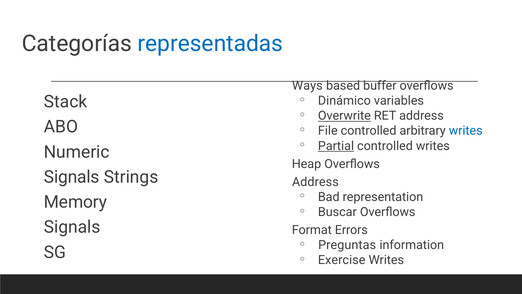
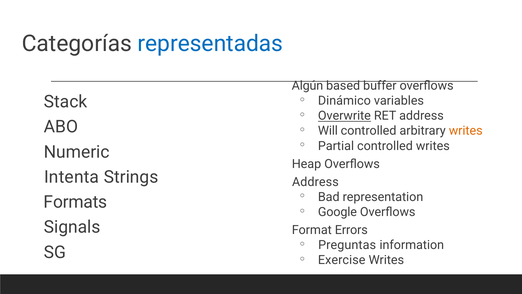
Ways: Ways -> Algún
File: File -> Will
writes at (466, 131) colour: blue -> orange
Partial underline: present -> none
Signals at (72, 177): Signals -> Intenta
Memory: Memory -> Formats
Buscar: Buscar -> Google
